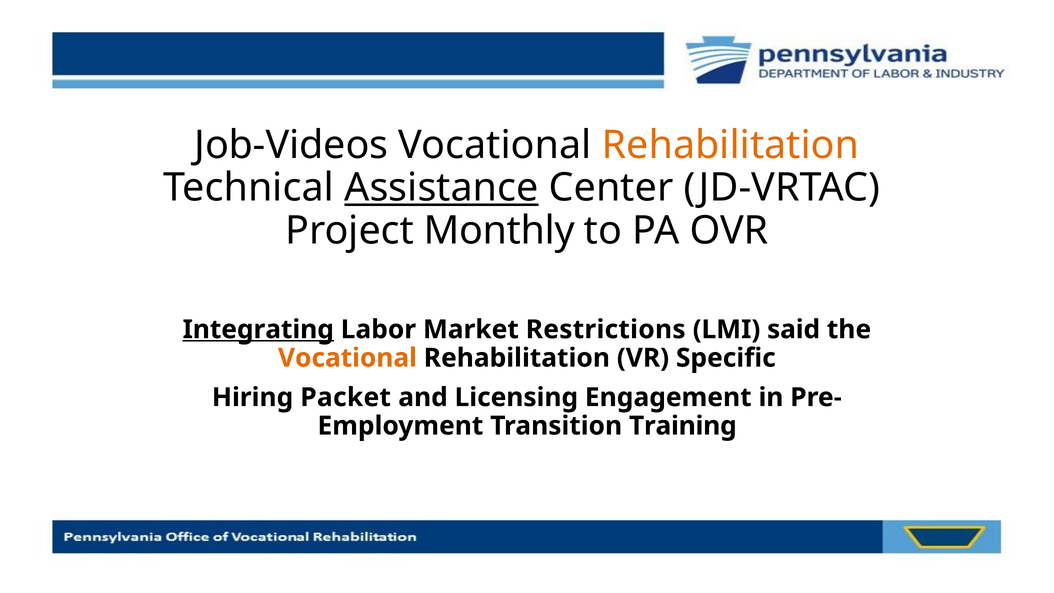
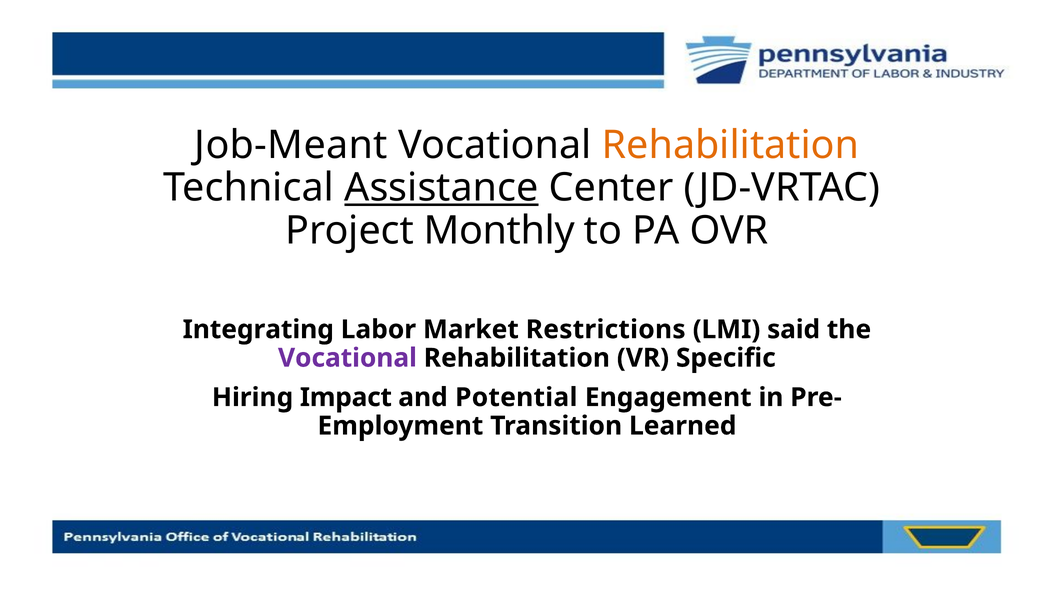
Job-Videos: Job-Videos -> Job-Meant
Integrating underline: present -> none
Vocational at (347, 358) colour: orange -> purple
Packet: Packet -> Impact
Licensing: Licensing -> Potential
Training: Training -> Learned
